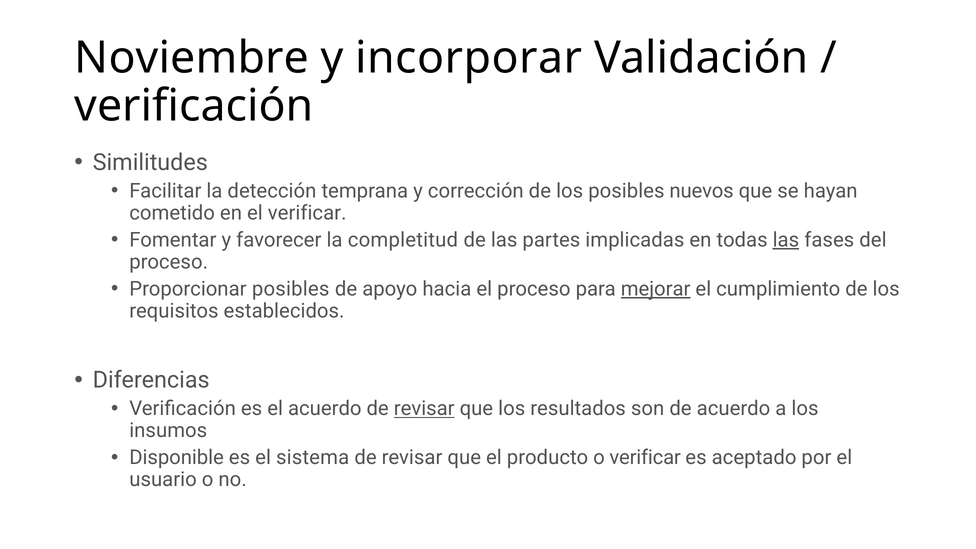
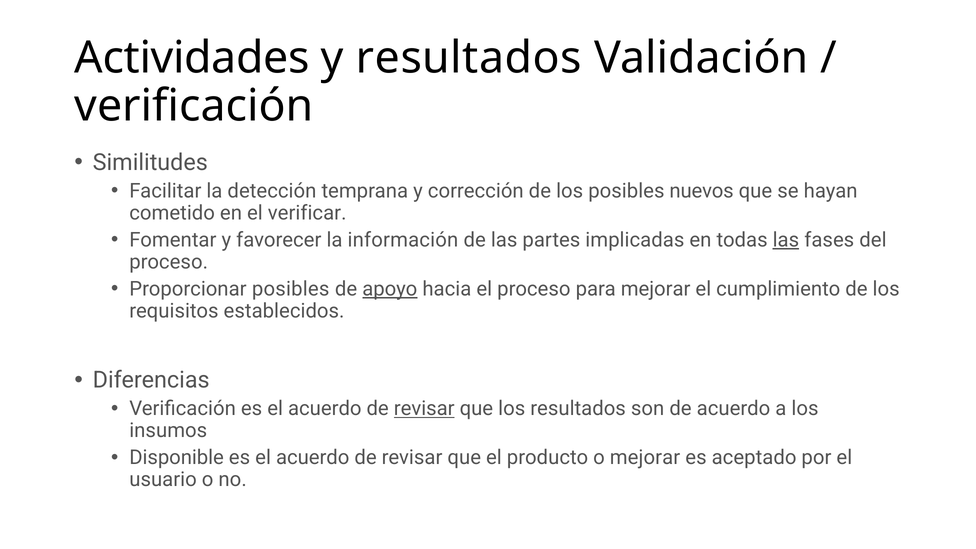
Noviembre: Noviembre -> Actividades
y incorporar: incorporar -> resultados
completitud: completitud -> información
apoyo underline: none -> present
mejorar at (656, 289) underline: present -> none
sistema at (313, 458): sistema -> acuerdo
o verificar: verificar -> mejorar
